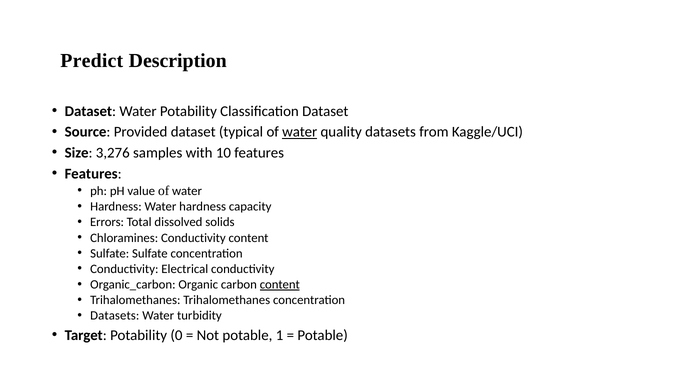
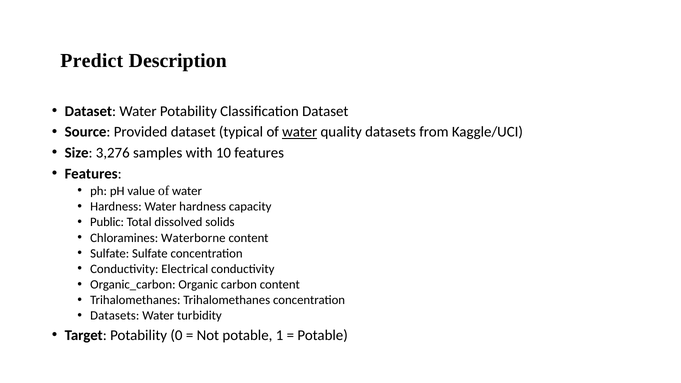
Errors: Errors -> Public
Chloramines Conductivity: Conductivity -> Waterborne
content at (280, 285) underline: present -> none
